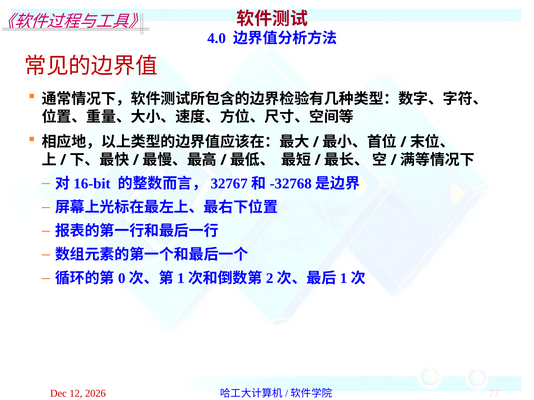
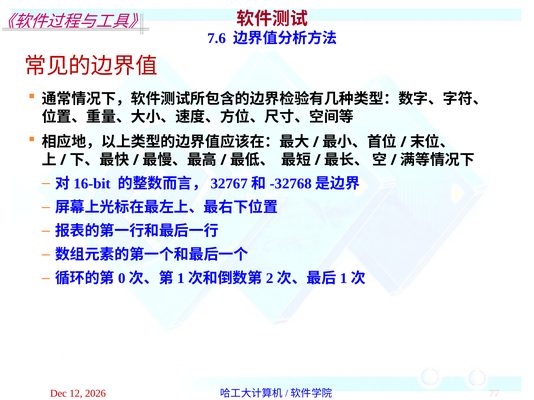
4.0: 4.0 -> 7.6
